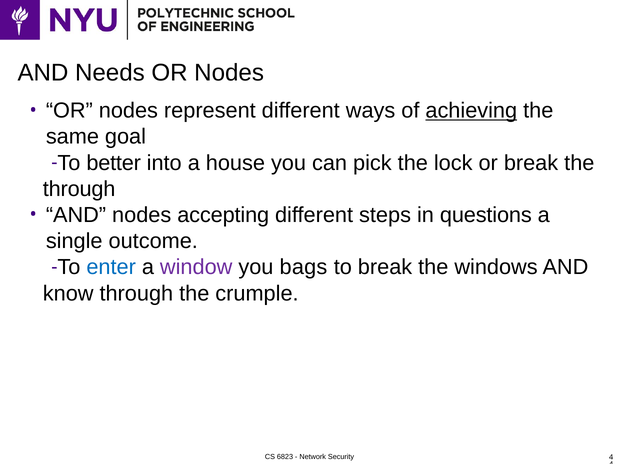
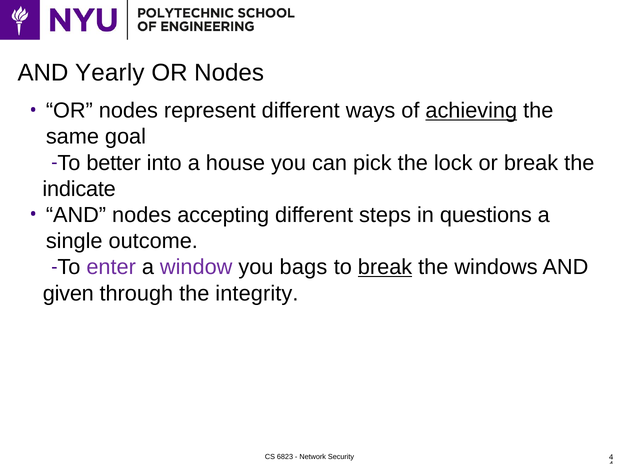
Needs: Needs -> Yearly
through at (79, 189): through -> indicate
enter colour: blue -> purple
break at (385, 267) underline: none -> present
know: know -> given
crumple: crumple -> integrity
